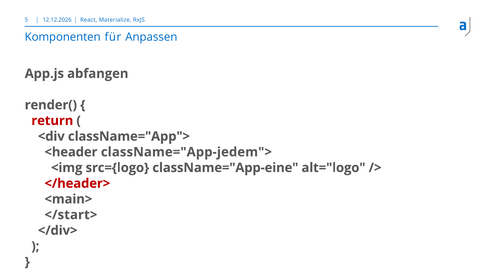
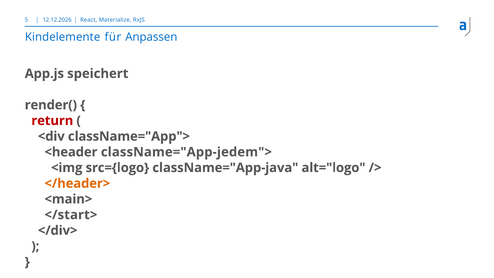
Komponenten: Komponenten -> Kindelemente
abfangen: abfangen -> speichert
className="App-eine: className="App-eine -> className="App-java
</header> colour: red -> orange
